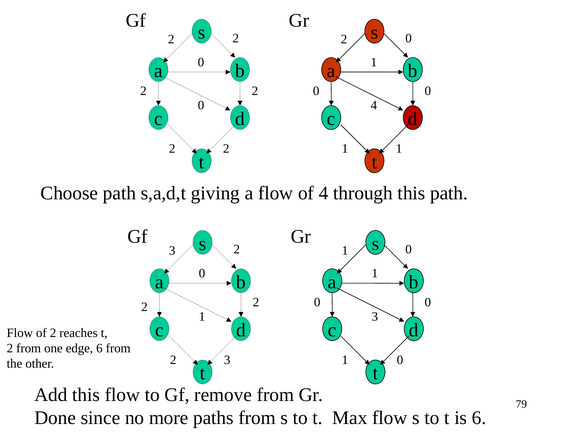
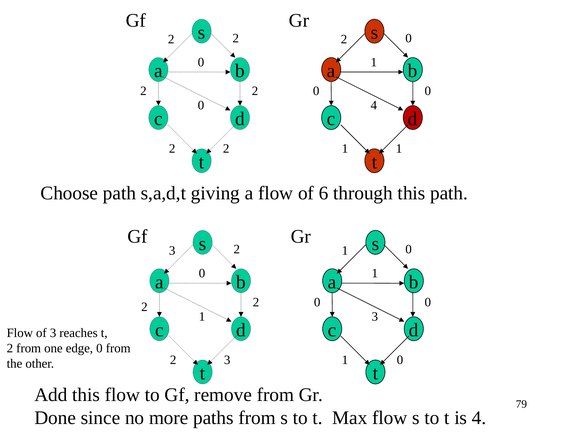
of 4: 4 -> 6
of 2: 2 -> 3
edge 6: 6 -> 0
is 6: 6 -> 4
